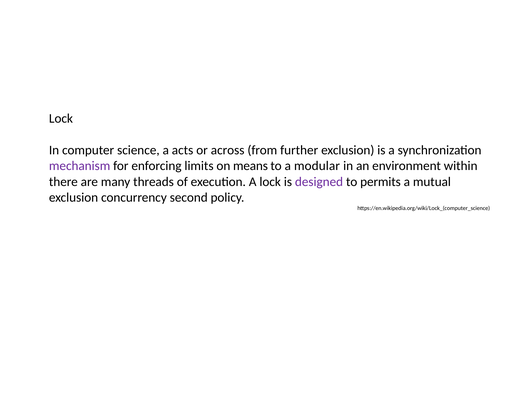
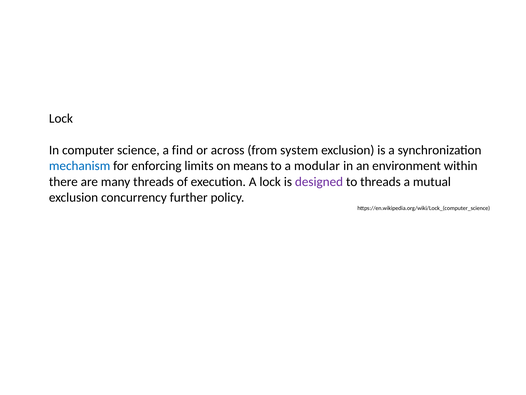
acts: acts -> find
further: further -> system
mechanism colour: purple -> blue
to permits: permits -> threads
second: second -> further
